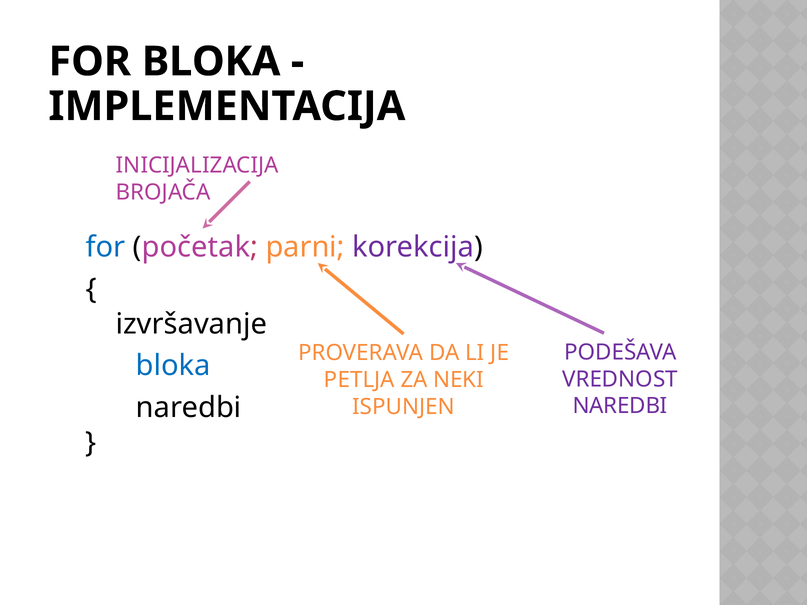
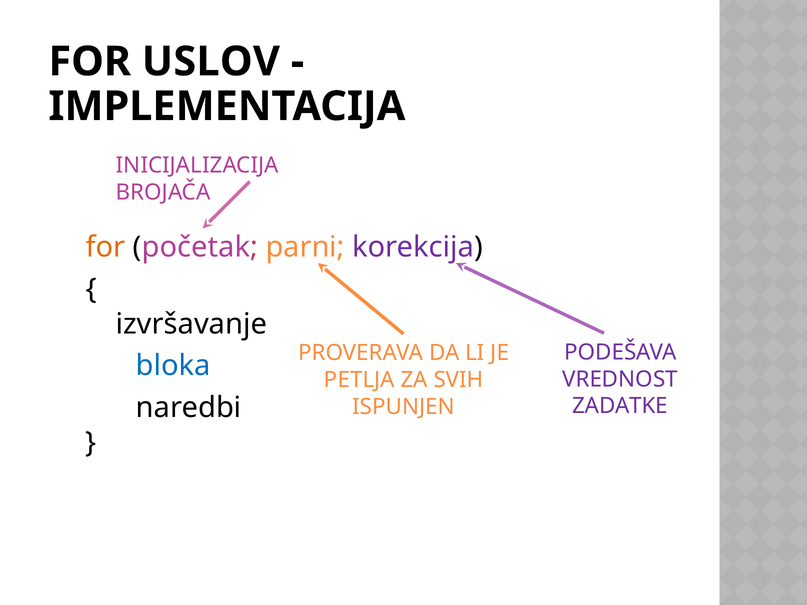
FOR BLOKA: BLOKA -> USLOV
for at (105, 247) colour: blue -> orange
NEKI: NEKI -> SVIH
NAREDBI at (620, 406): NAREDBI -> ZADATKE
